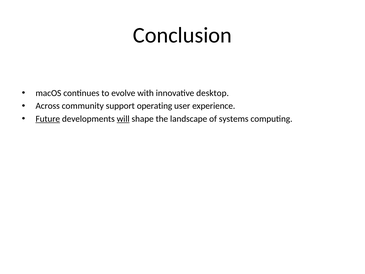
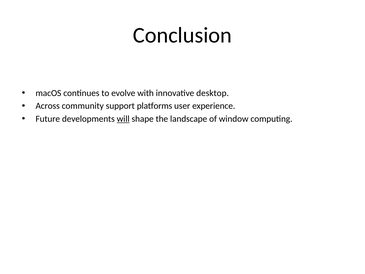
operating: operating -> platforms
Future underline: present -> none
systems: systems -> window
